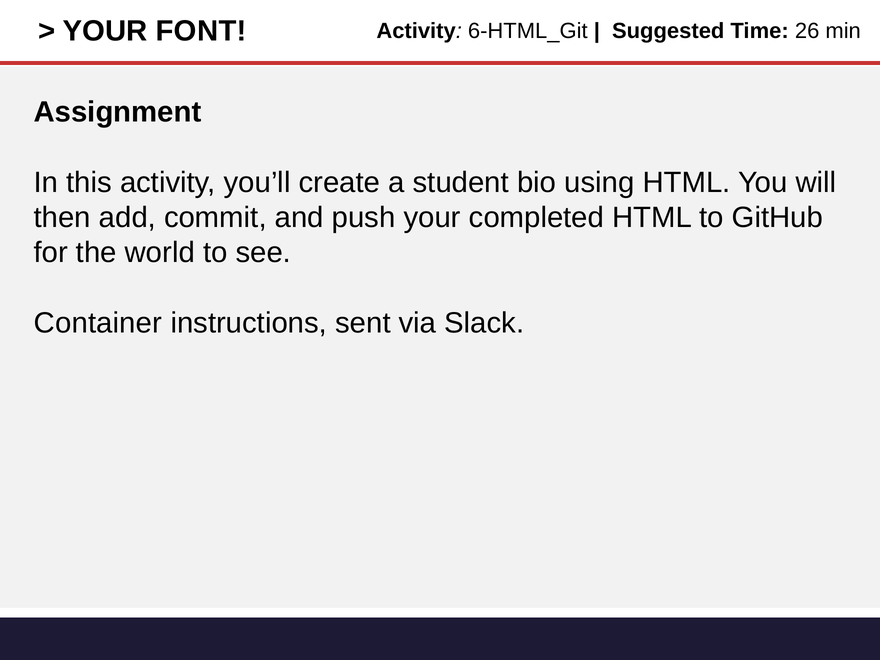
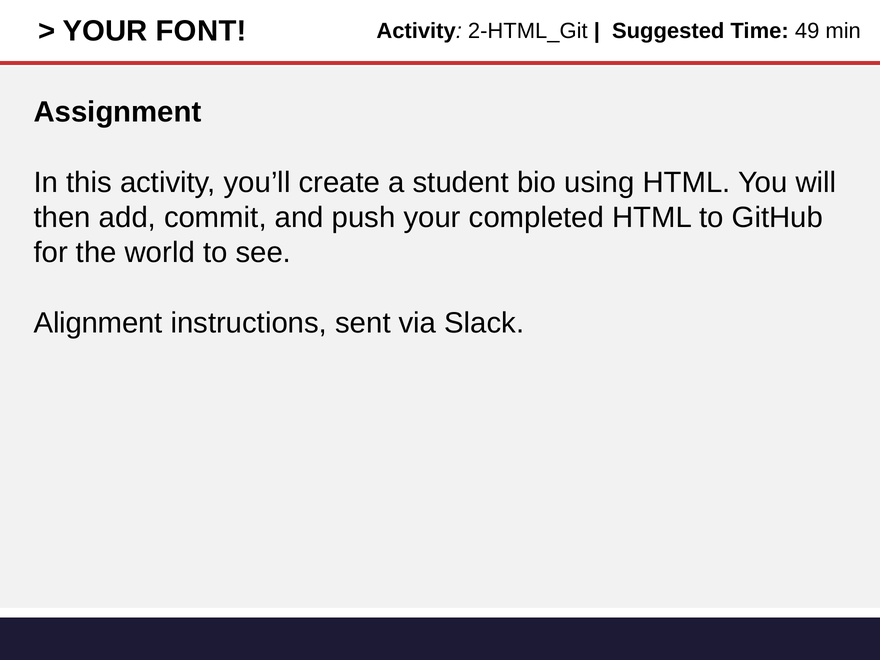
6-HTML_Git: 6-HTML_Git -> 2-HTML_Git
26: 26 -> 49
Container: Container -> Alignment
